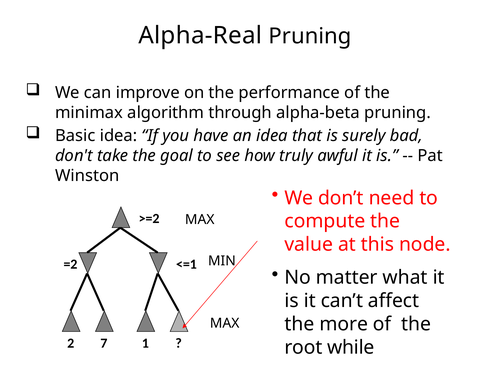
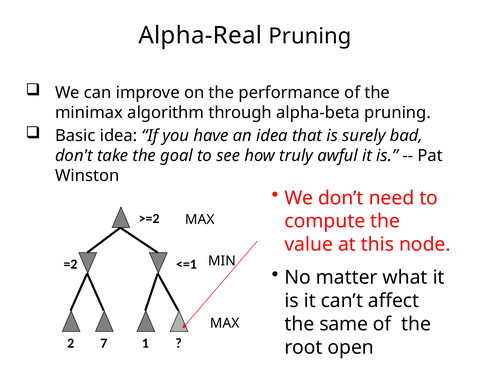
more: more -> same
while: while -> open
